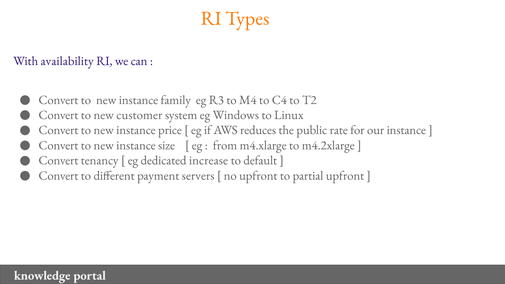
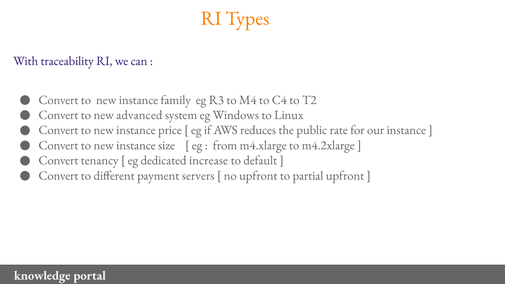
availability: availability -> traceability
customer: customer -> advanced
